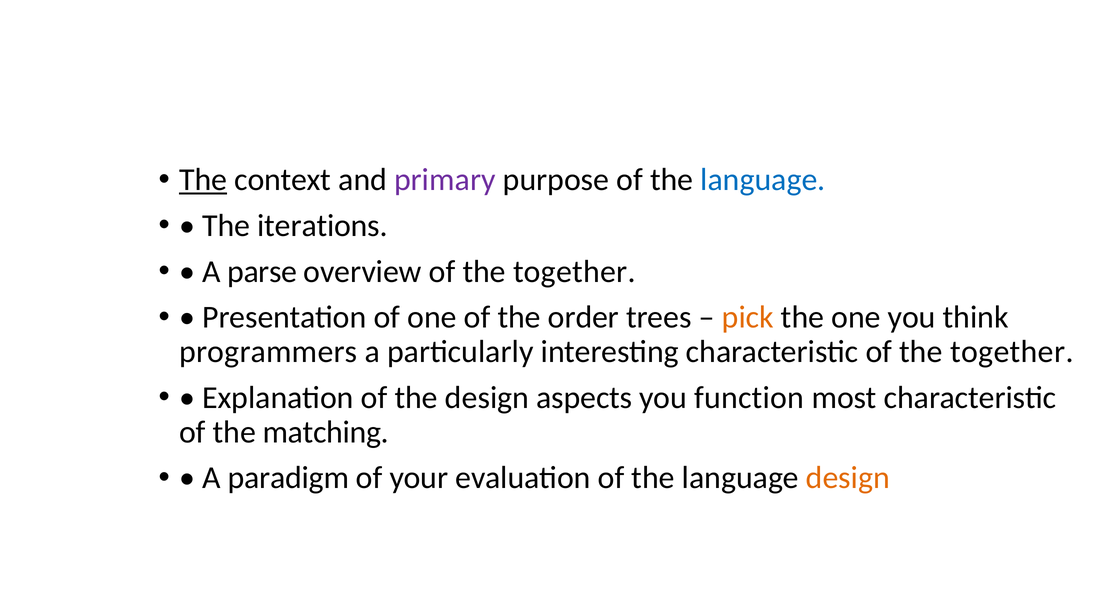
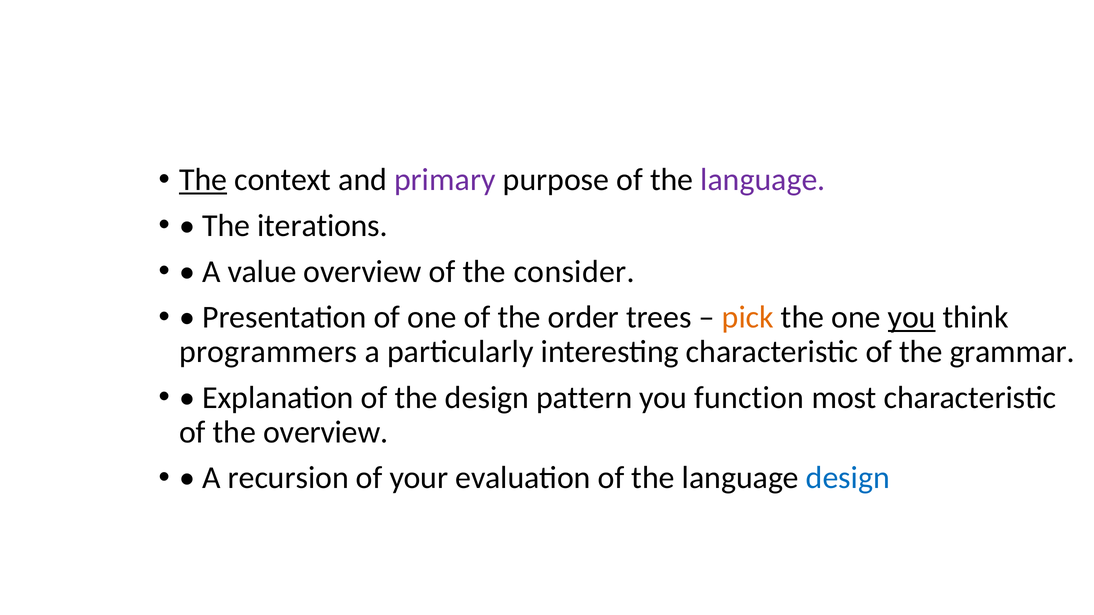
language at (763, 180) colour: blue -> purple
parse: parse -> value
overview of the together: together -> consider
you at (912, 318) underline: none -> present
characteristic of the together: together -> grammar
aspects: aspects -> pattern
the matching: matching -> overview
paradigm: paradigm -> recursion
design at (848, 478) colour: orange -> blue
